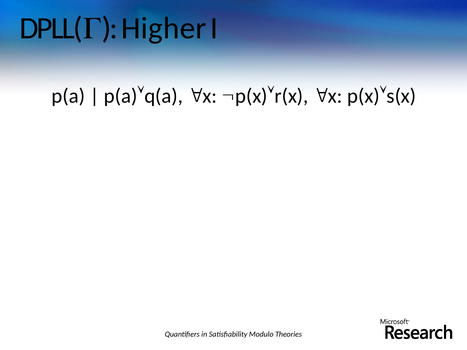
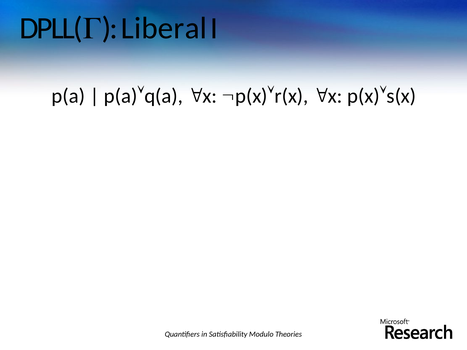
Higher: Higher -> Liberal
